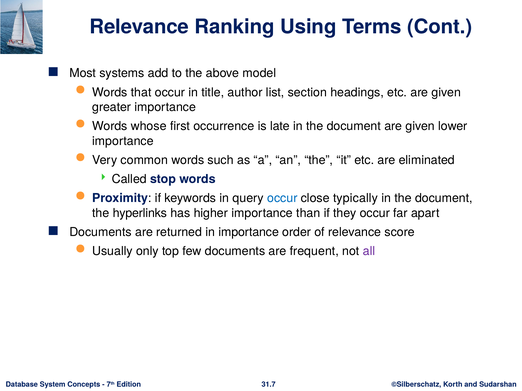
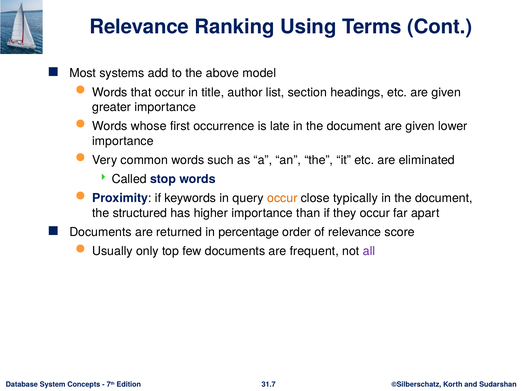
occur at (282, 198) colour: blue -> orange
hyperlinks: hyperlinks -> structured
in importance: importance -> percentage
